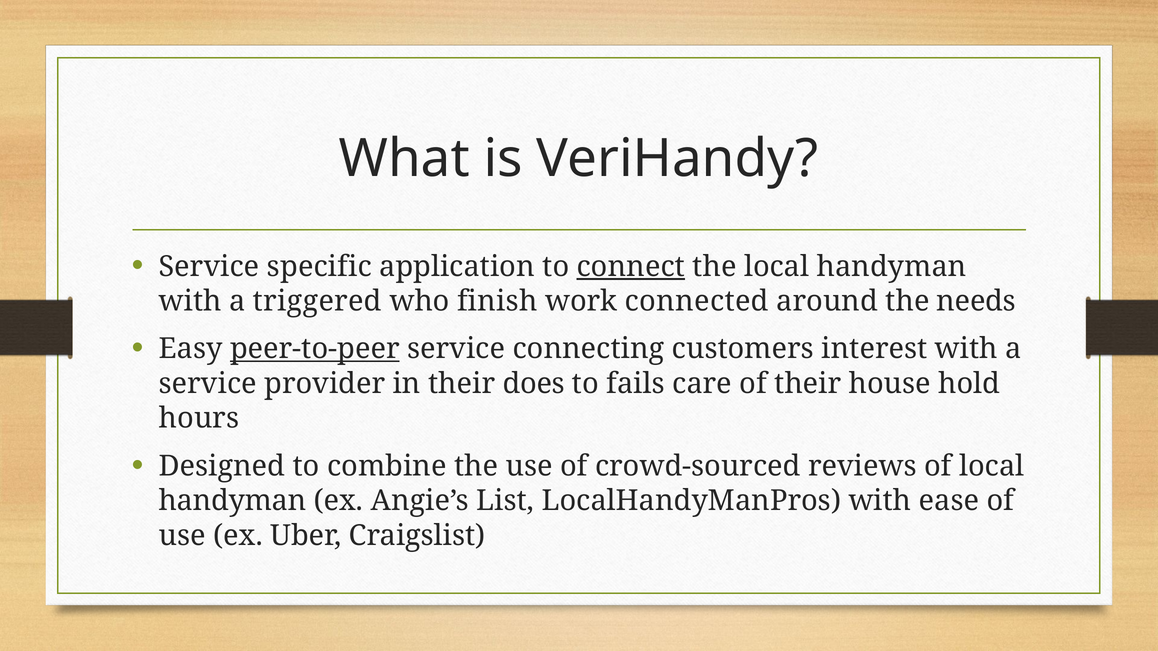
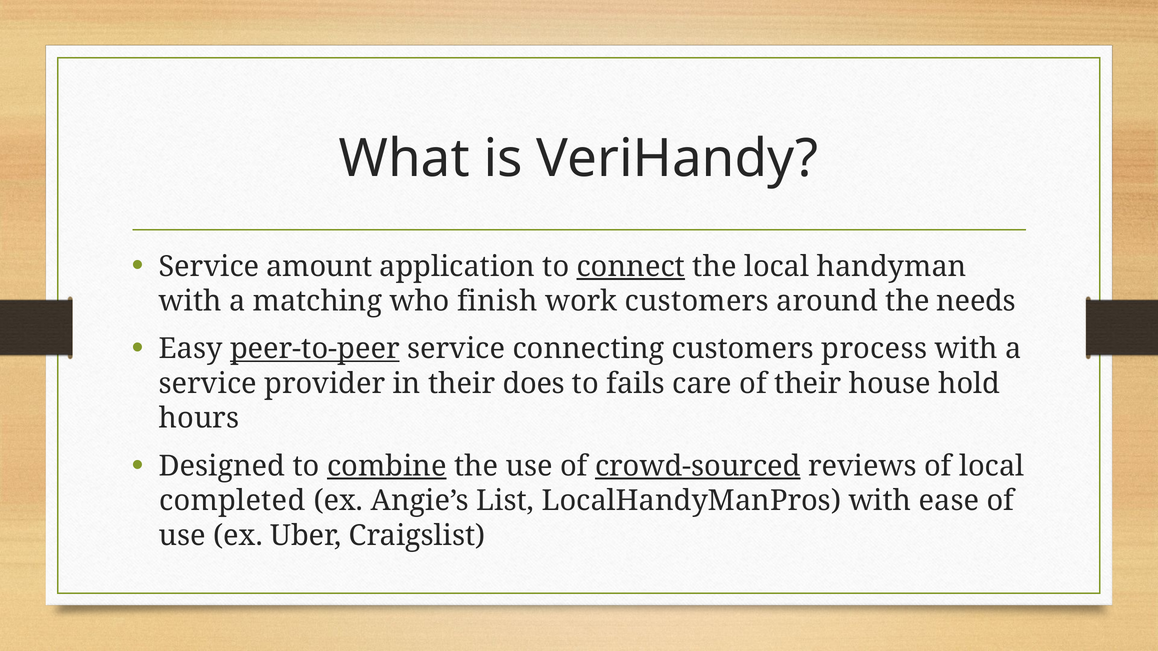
specific: specific -> amount
triggered: triggered -> matching
work connected: connected -> customers
interest: interest -> process
combine underline: none -> present
crowd-sourced underline: none -> present
handyman at (233, 501): handyman -> completed
